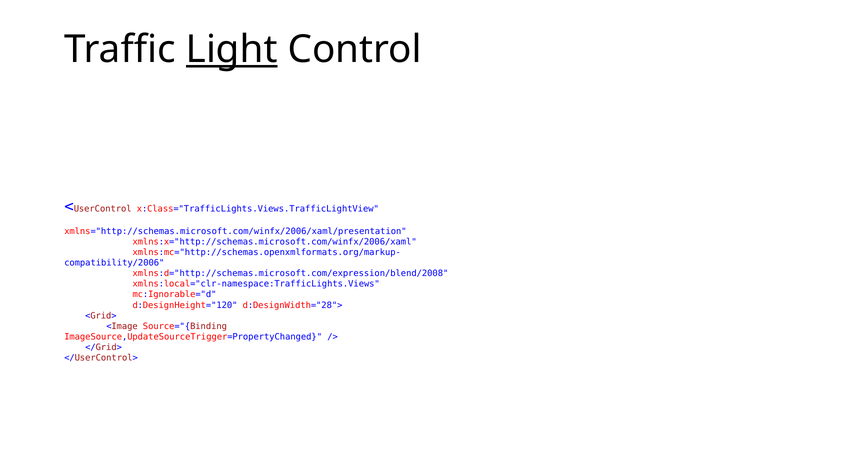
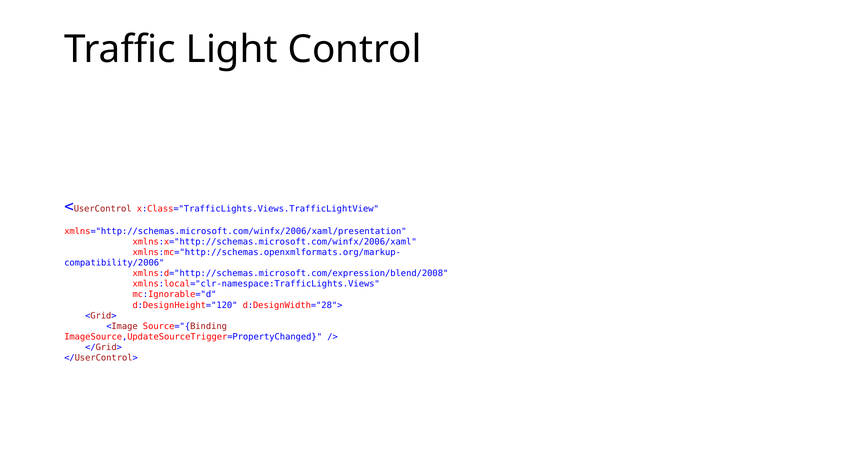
Light underline: present -> none
